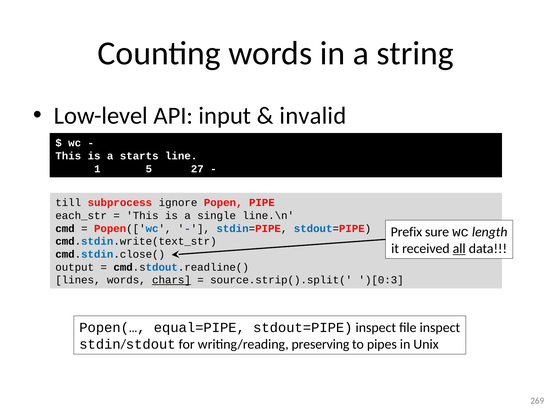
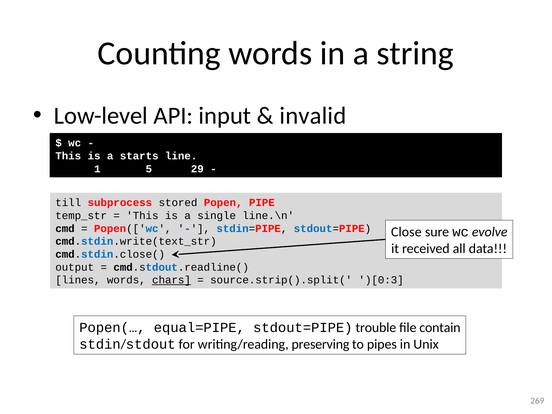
27: 27 -> 29
ignore: ignore -> stored
each_str: each_str -> temp_str
Prefix: Prefix -> Close
length: length -> evolve
all underline: present -> none
stdout=PIPE inspect: inspect -> trouble
file inspect: inspect -> contain
